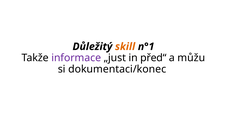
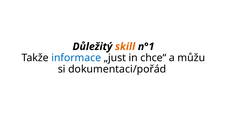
informace colour: purple -> blue
před“: před“ -> chce“
dokumentaci/konec: dokumentaci/konec -> dokumentaci/pořád
